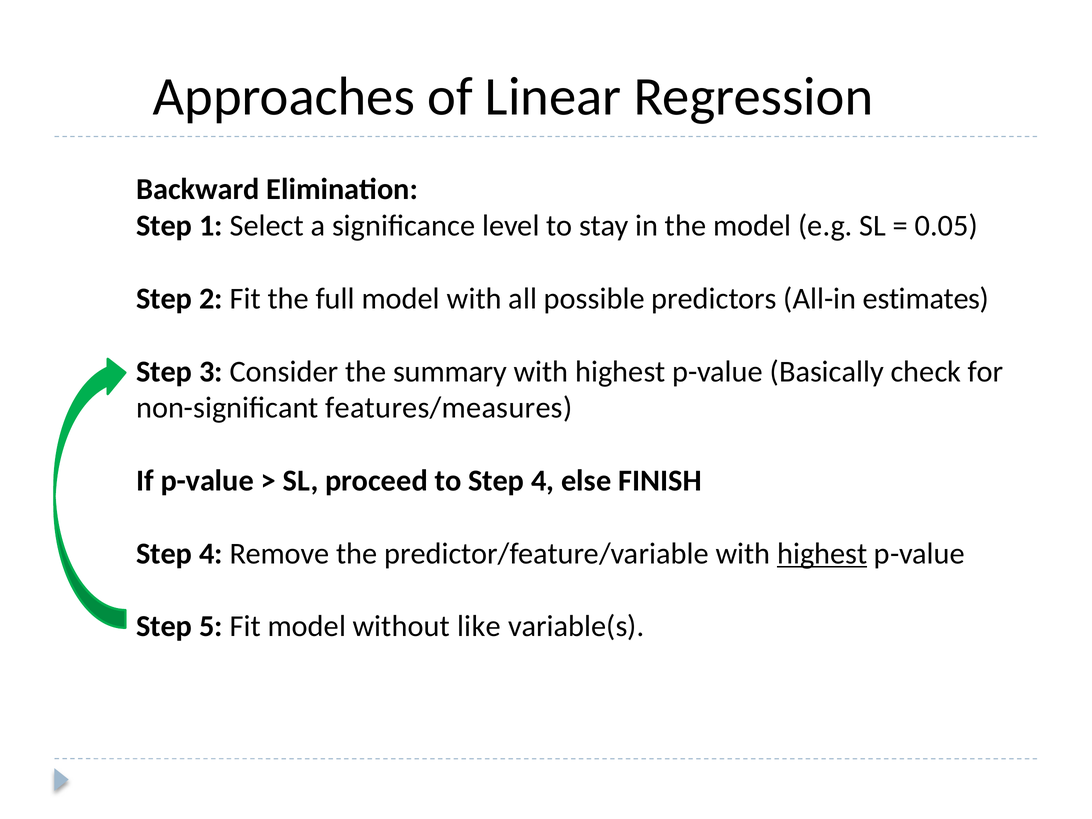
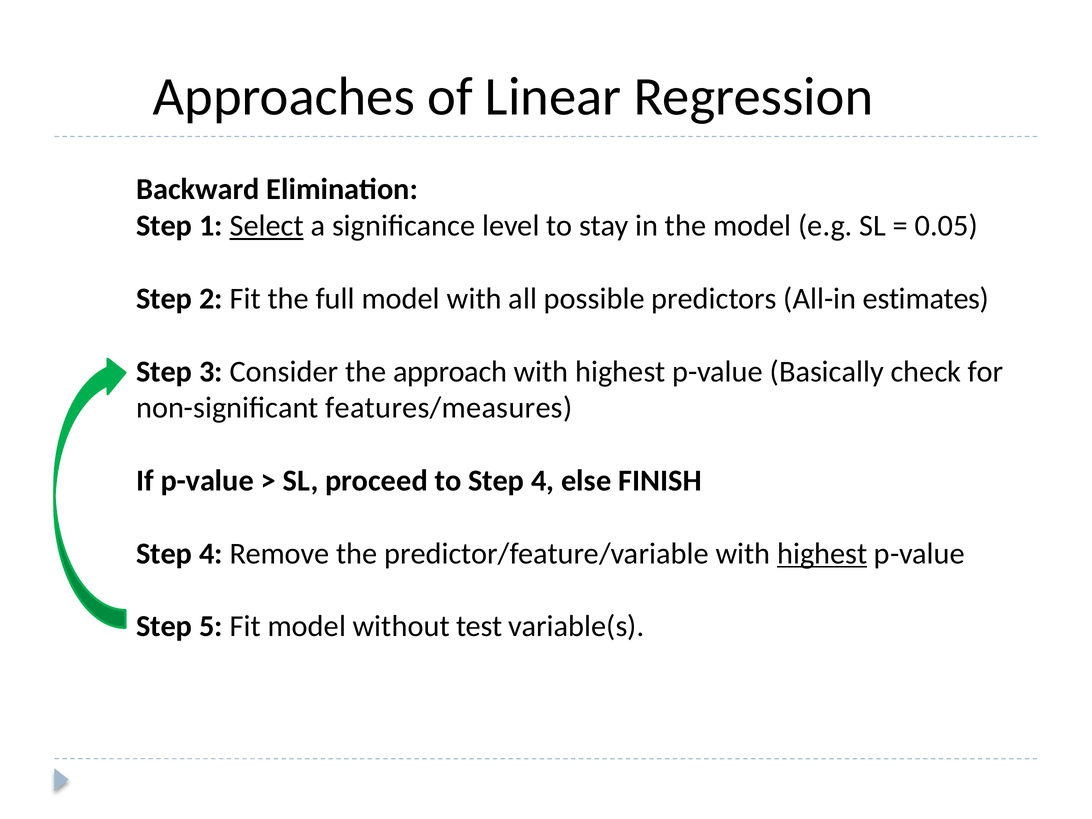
Select underline: none -> present
summary: summary -> approach
like: like -> test
